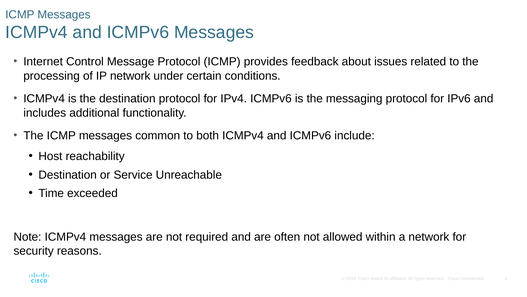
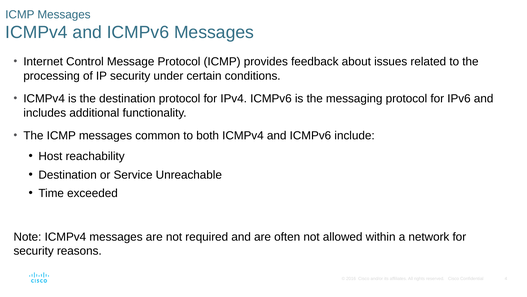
IP network: network -> security
